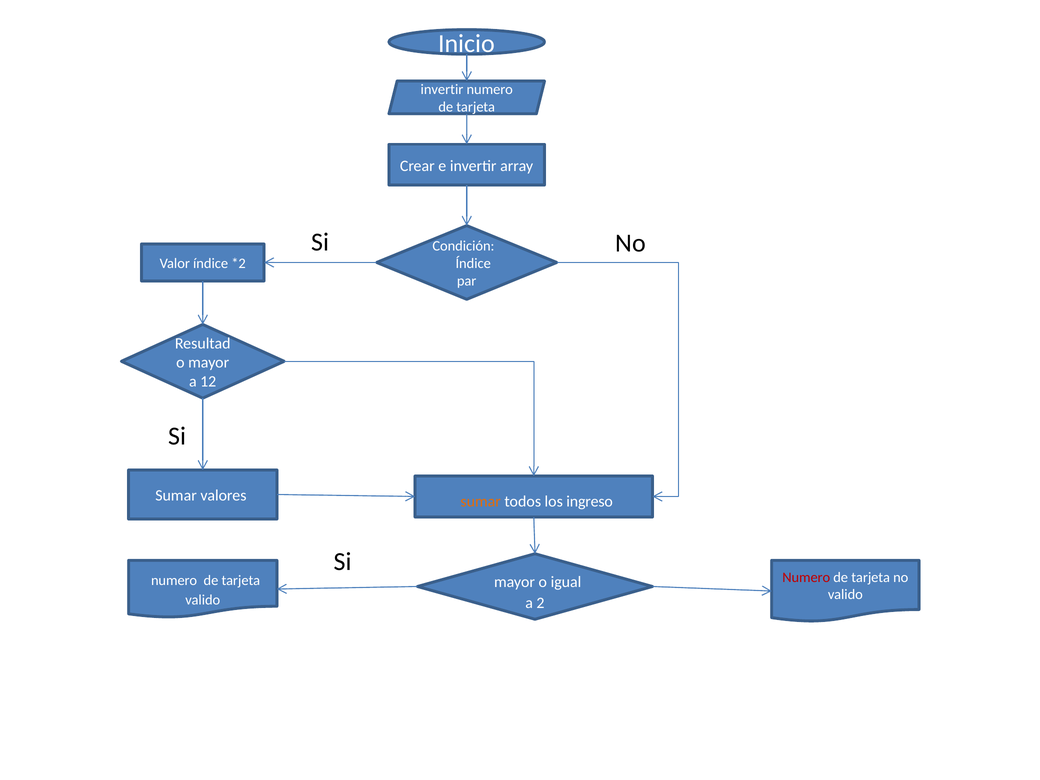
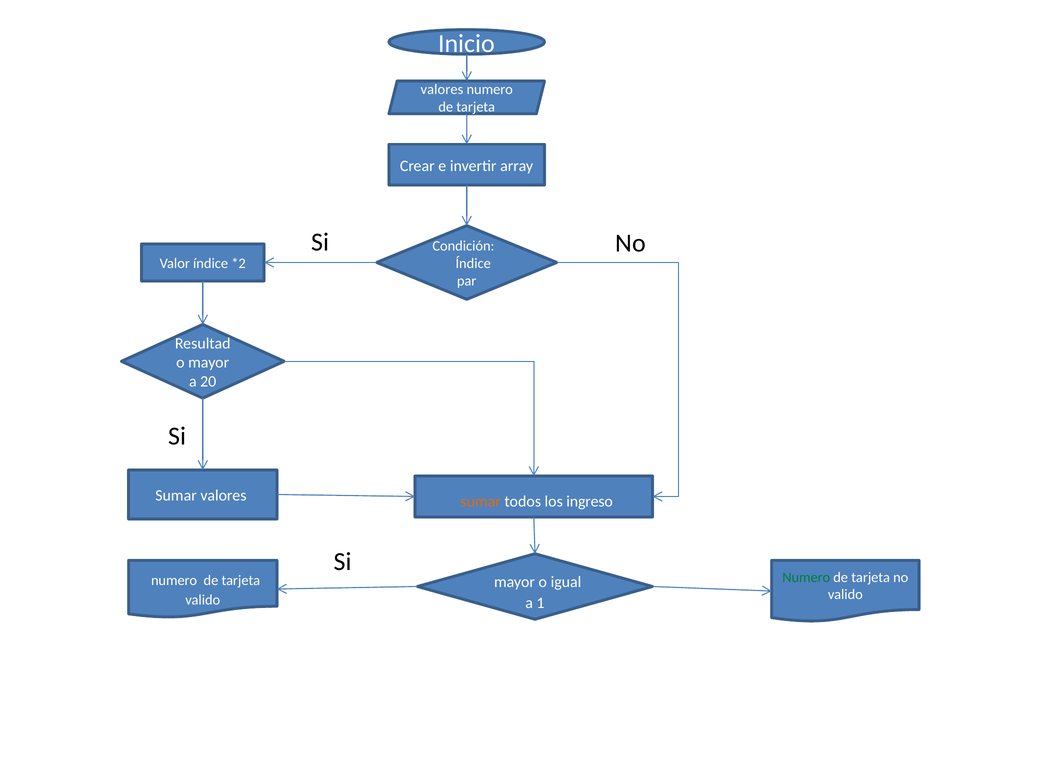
invertir at (442, 90): invertir -> valores
12: 12 -> 20
Numero at (806, 577) colour: red -> green
2: 2 -> 1
